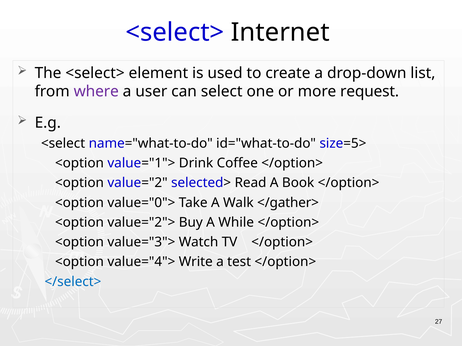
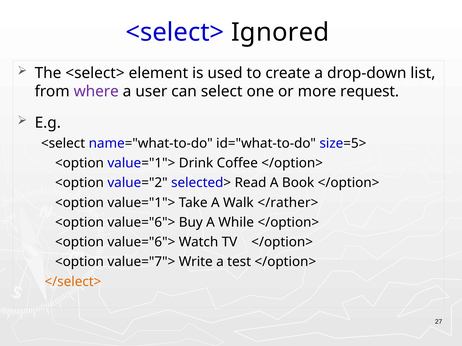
Internet: Internet -> Ignored
value="0"> at (141, 203): value="0"> -> value="1">
</gather>: </gather> -> </rather>
value="2"> at (141, 223): value="2"> -> value="6">
value="3"> at (141, 242): value="3"> -> value="6">
value="4">: value="4"> -> value="7">
</select> colour: blue -> orange
